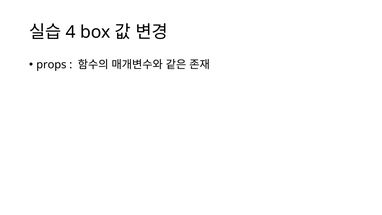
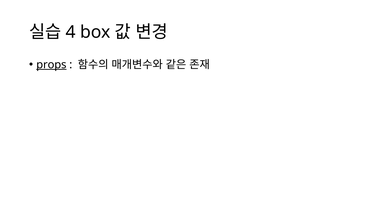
props underline: none -> present
